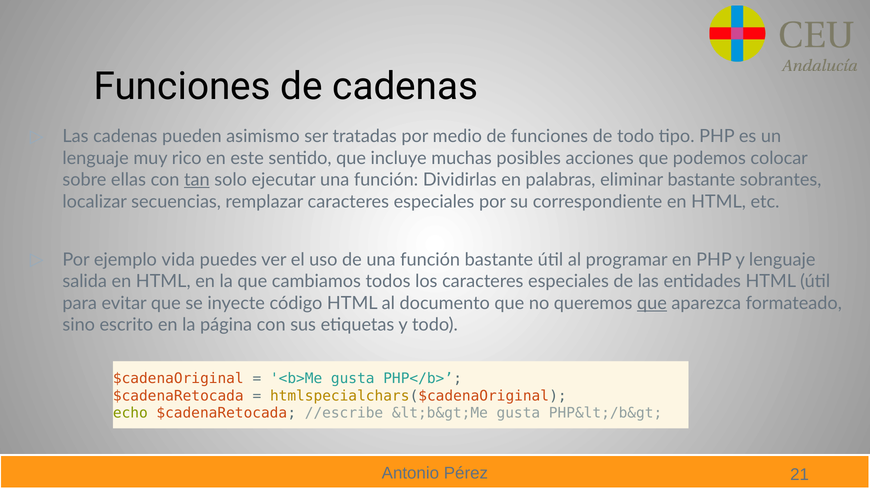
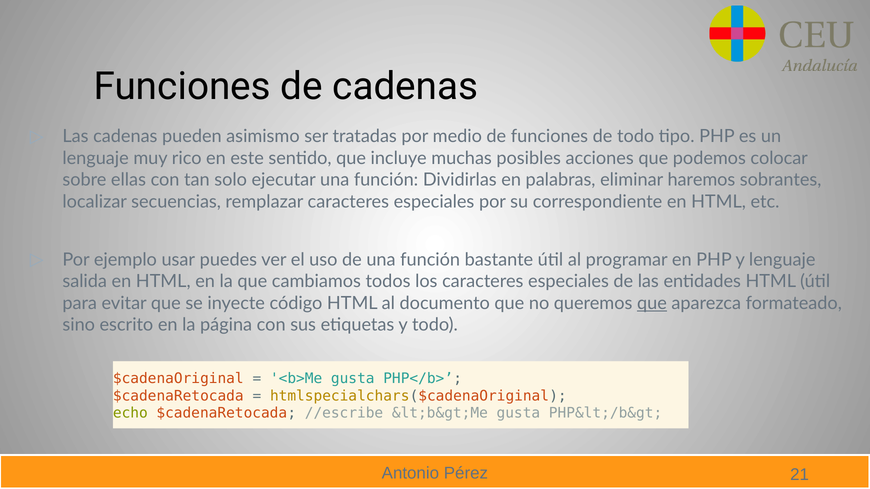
tan underline: present -> none
eliminar bastante: bastante -> haremos
vida: vida -> usar
